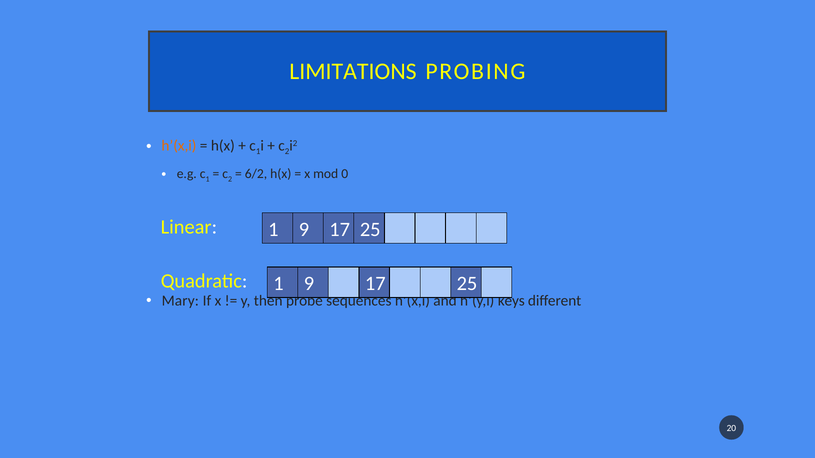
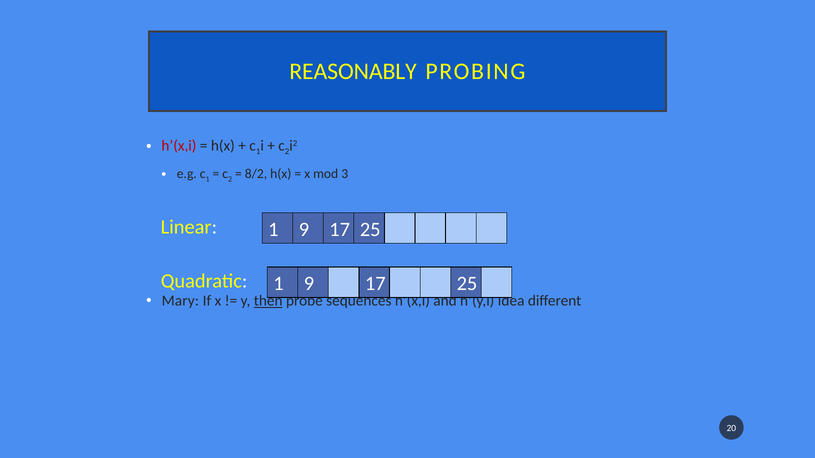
LIMITATIONS: LIMITATIONS -> REASONABLY
h’(x,i at (179, 146) colour: orange -> red
6/2: 6/2 -> 8/2
0: 0 -> 3
then underline: none -> present
keys: keys -> idea
